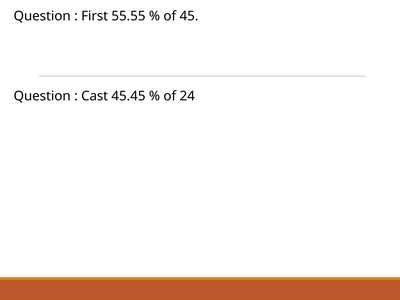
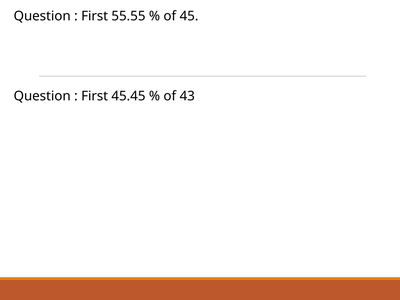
Cast at (95, 96): Cast -> First
24: 24 -> 43
